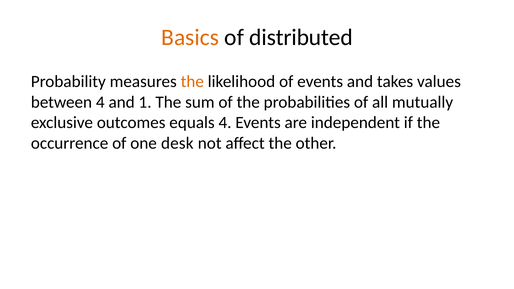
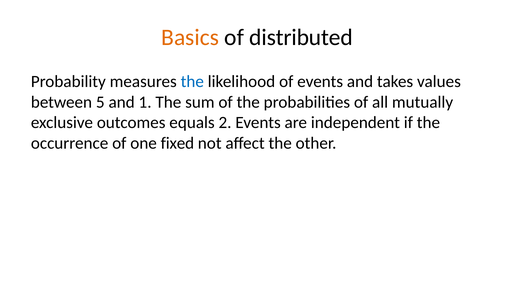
the at (192, 82) colour: orange -> blue
between 4: 4 -> 5
equals 4: 4 -> 2
desk: desk -> fixed
